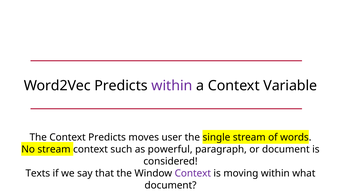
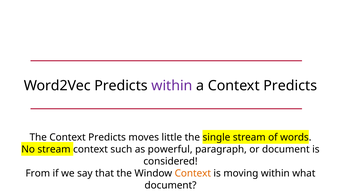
a Context Variable: Variable -> Predicts
user: user -> little
Texts: Texts -> From
Context at (193, 173) colour: purple -> orange
